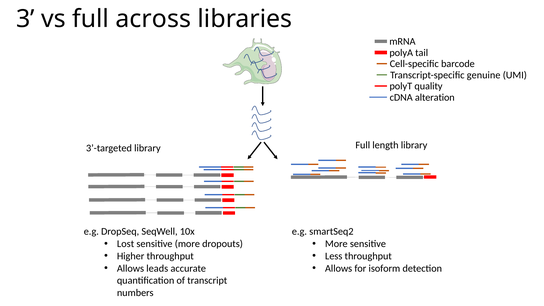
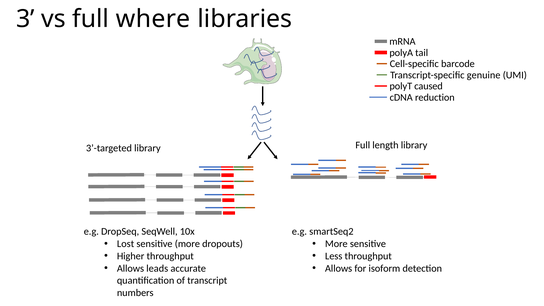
across: across -> where
quality: quality -> caused
alteration: alteration -> reduction
